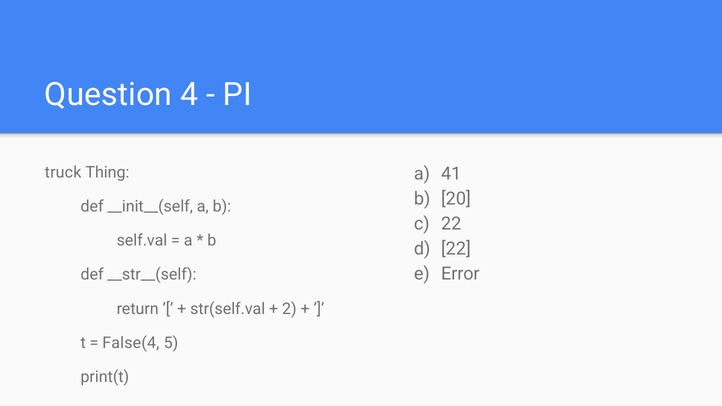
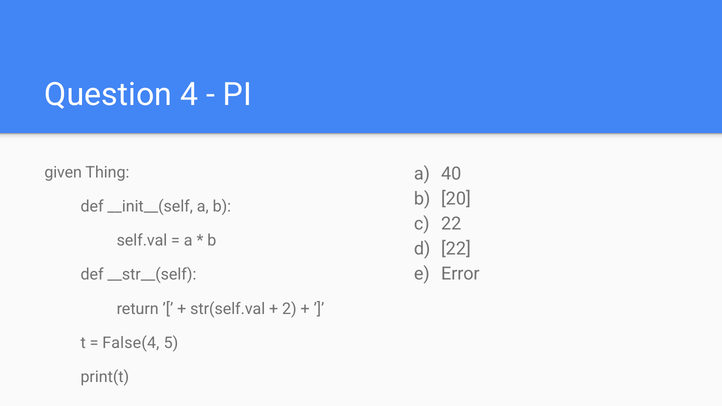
truck: truck -> given
41: 41 -> 40
